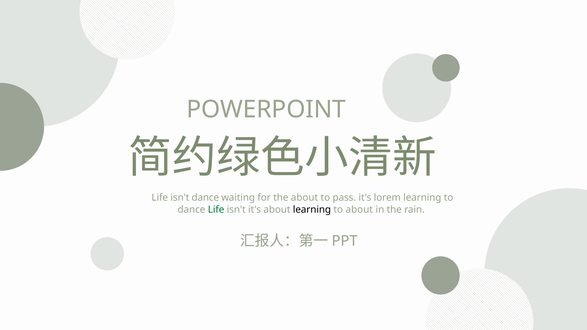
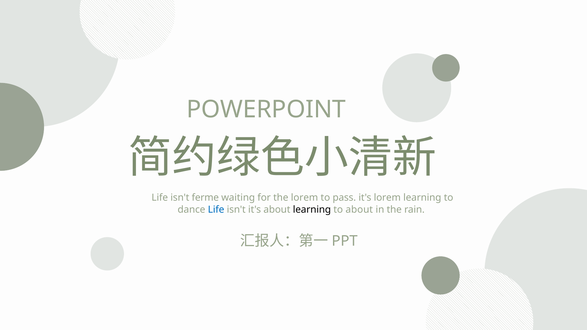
isn't dance: dance -> ferme
the about: about -> lorem
Life at (216, 210) colour: green -> blue
